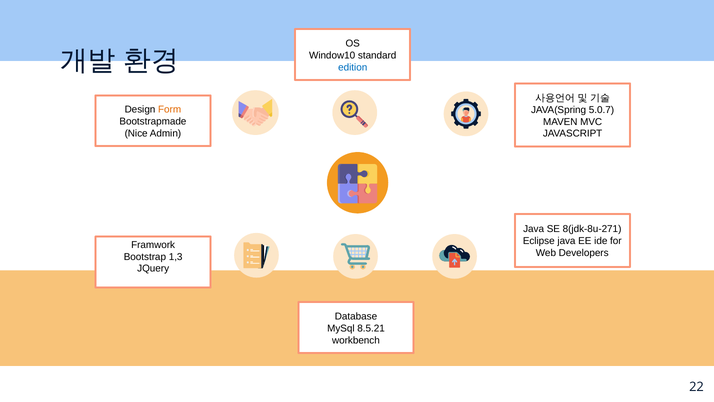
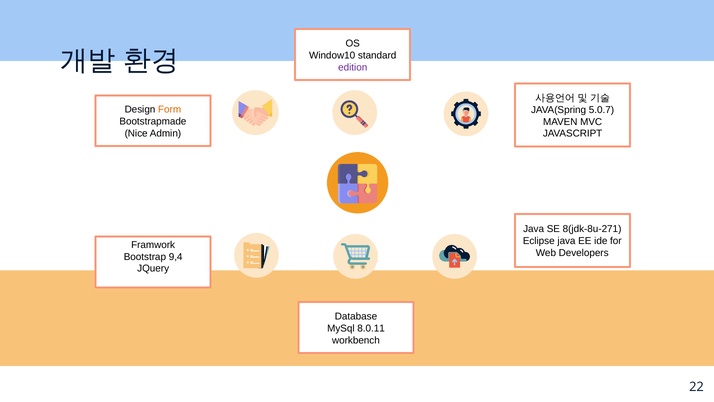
edition colour: blue -> purple
1,3: 1,3 -> 9,4
8.5.21: 8.5.21 -> 8.0.11
